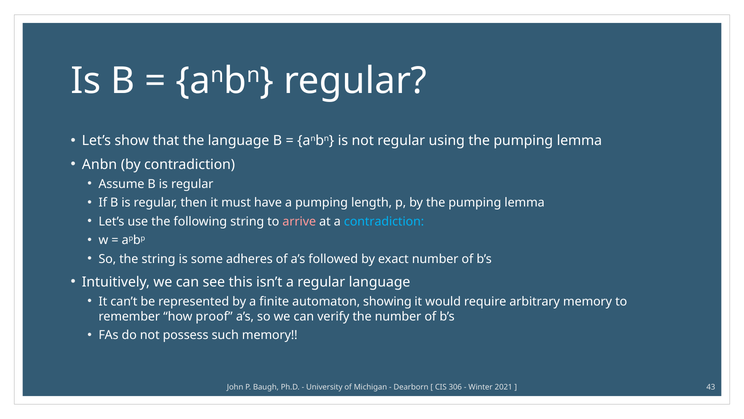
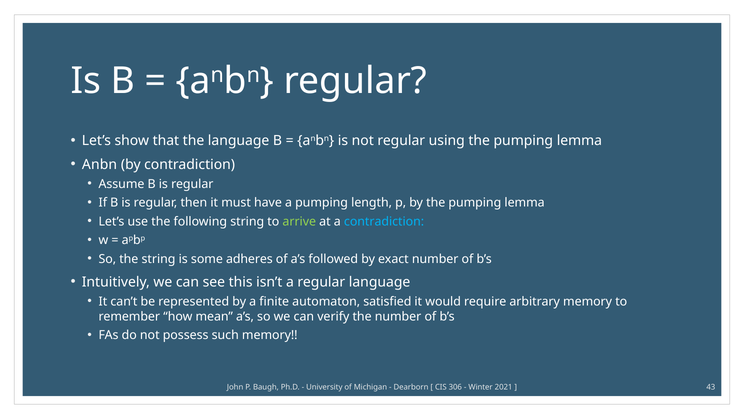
arrive colour: pink -> light green
showing: showing -> satisfied
proof: proof -> mean
